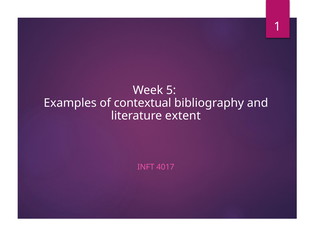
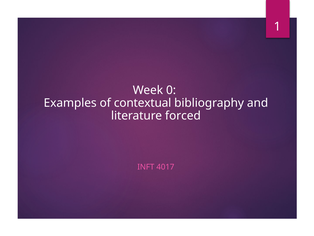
5: 5 -> 0
extent: extent -> forced
